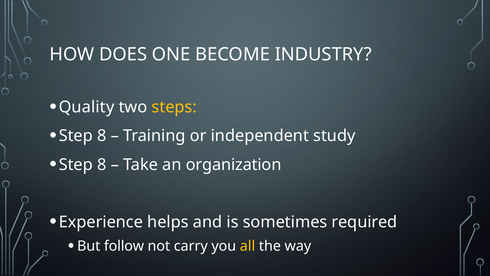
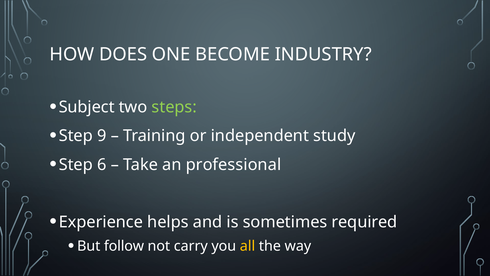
Quality: Quality -> Subject
steps colour: yellow -> light green
8 at (102, 136): 8 -> 9
8 at (102, 164): 8 -> 6
organization: organization -> professional
